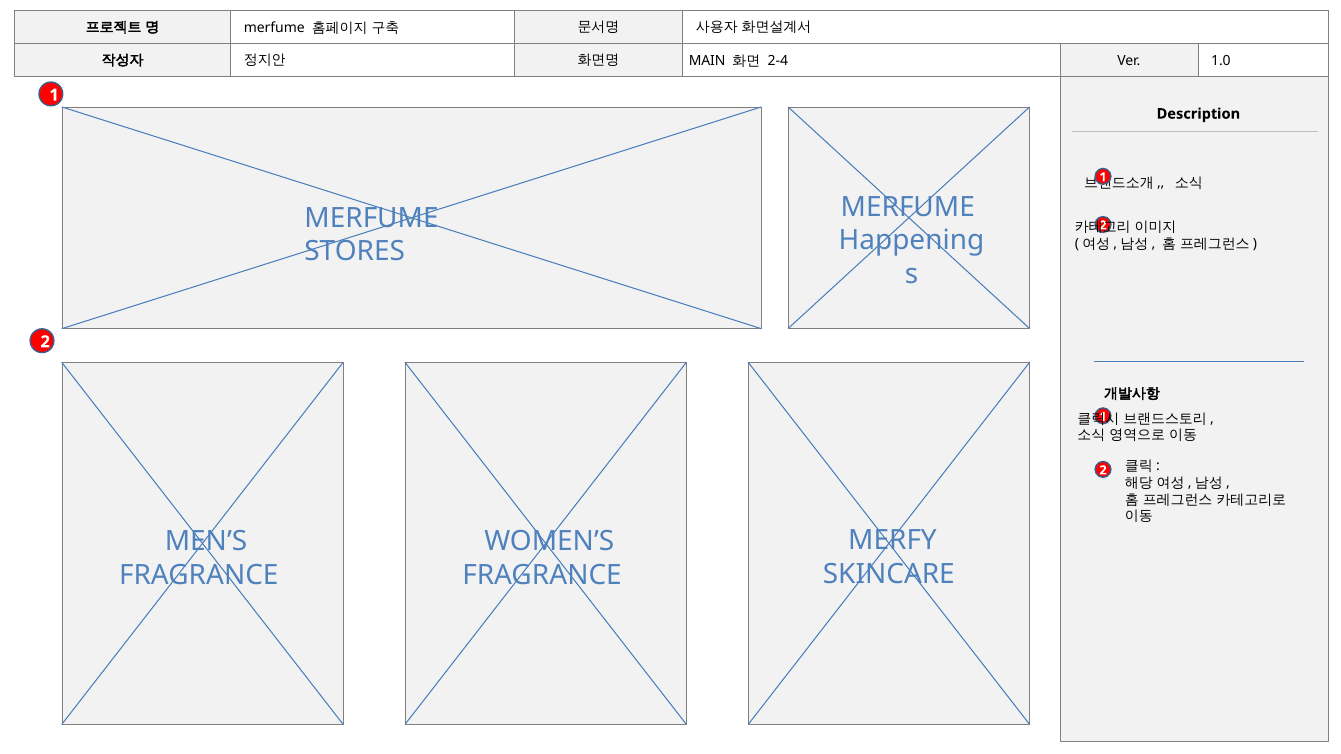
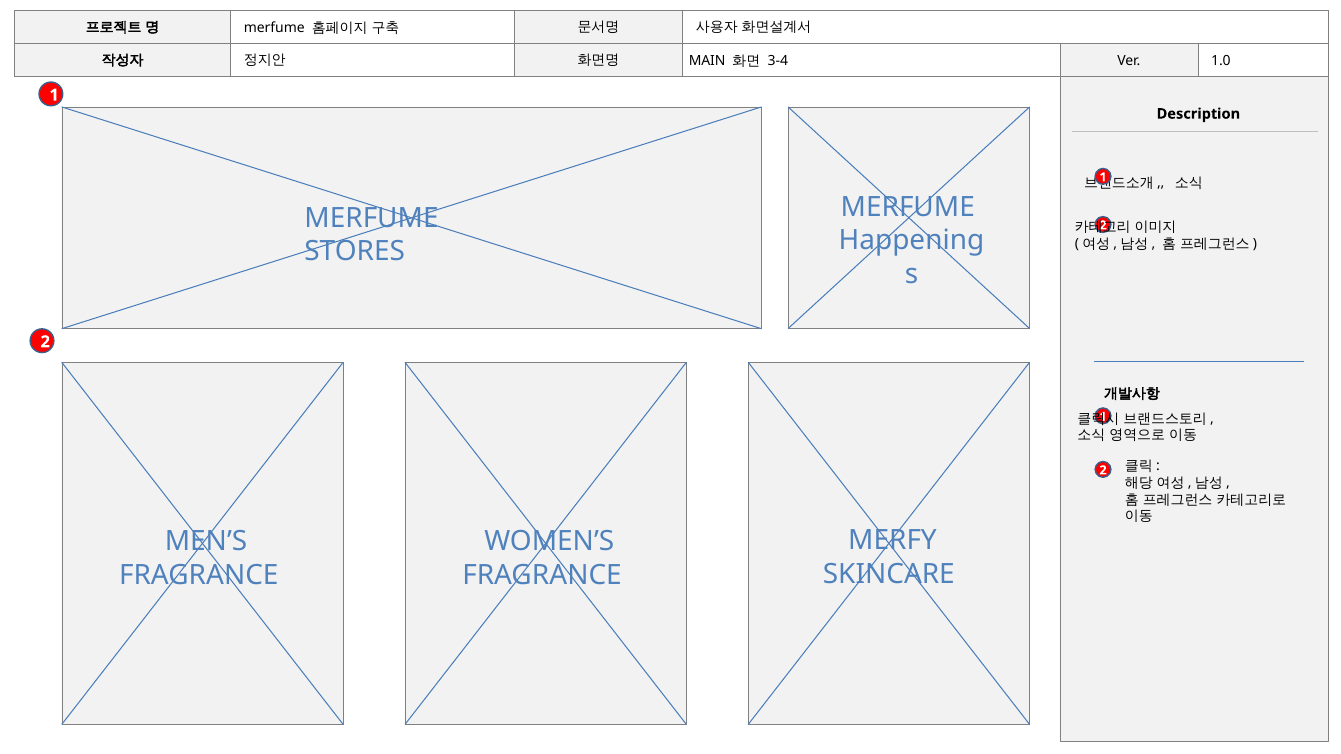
2-4: 2-4 -> 3-4
